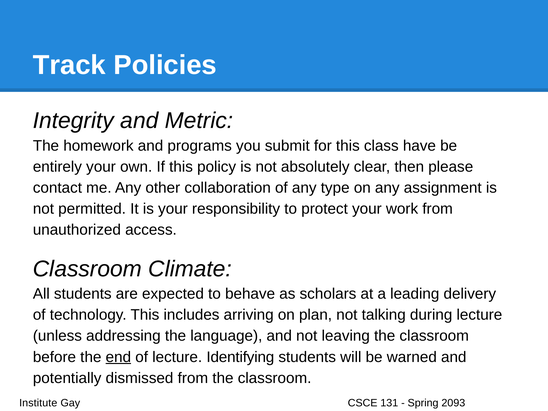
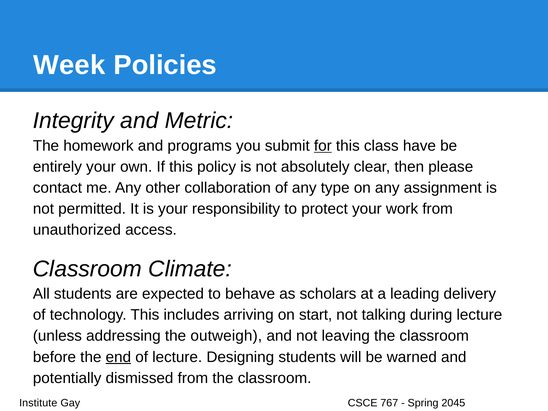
Track: Track -> Week
for underline: none -> present
plan: plan -> start
language: language -> outweigh
Identifying: Identifying -> Designing
131: 131 -> 767
2093: 2093 -> 2045
